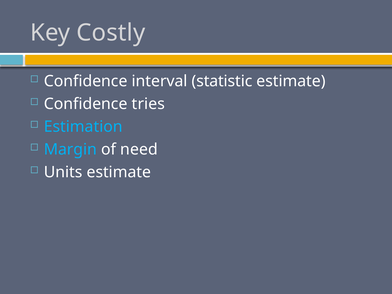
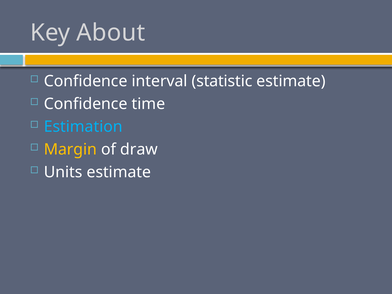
Costly: Costly -> About
tries: tries -> time
Margin colour: light blue -> yellow
need: need -> draw
